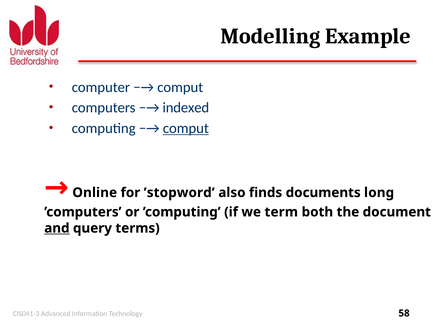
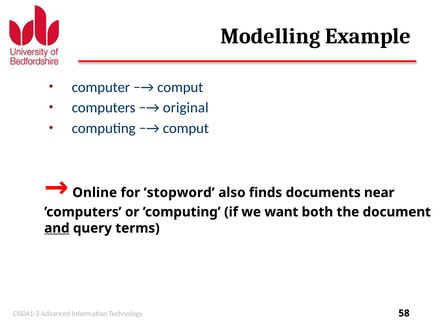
indexed: indexed -> original
comput at (186, 128) underline: present -> none
long: long -> near
term: term -> want
